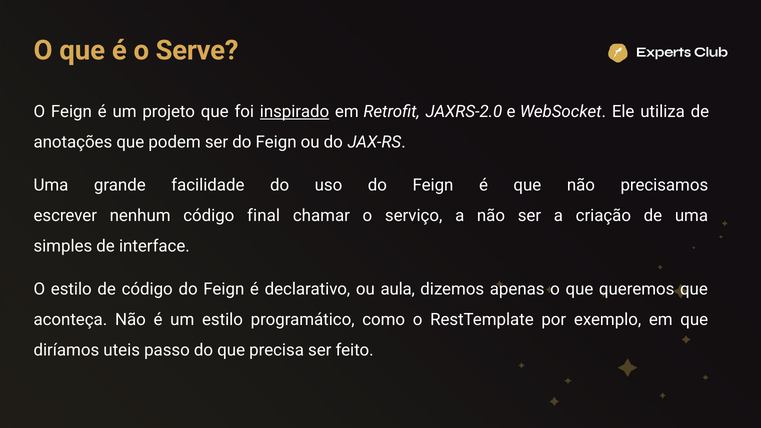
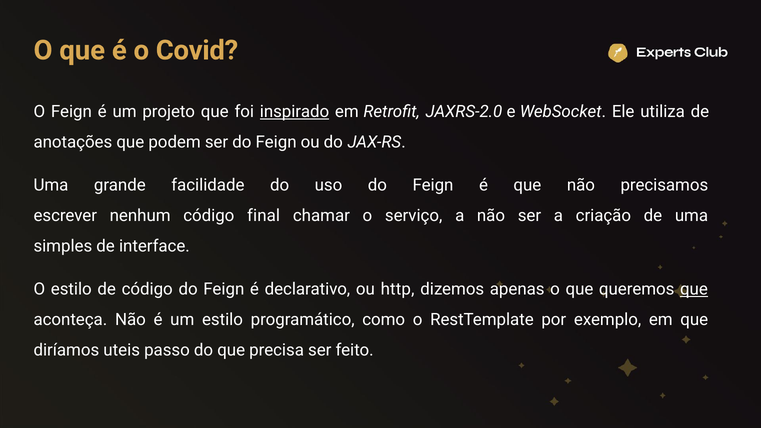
Serve: Serve -> Covid
aula: aula -> http
que at (694, 289) underline: none -> present
